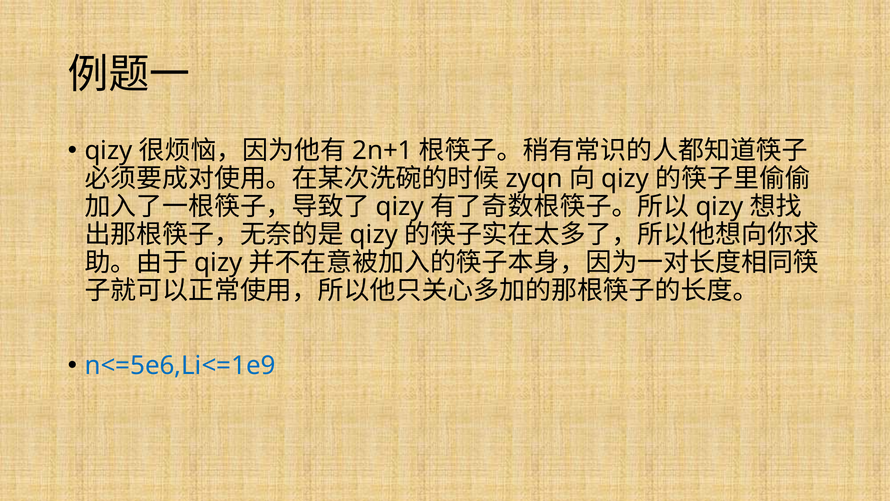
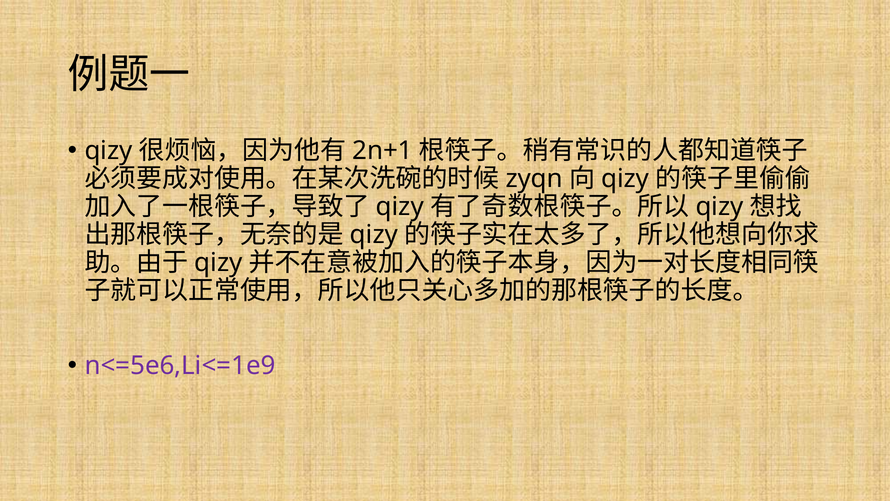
n<=5e6,Li<=1e9 colour: blue -> purple
